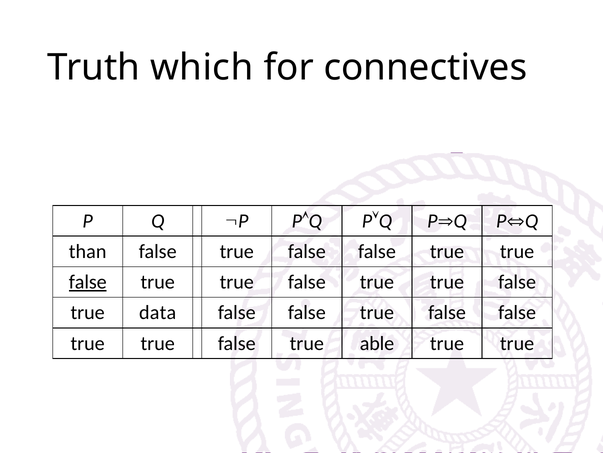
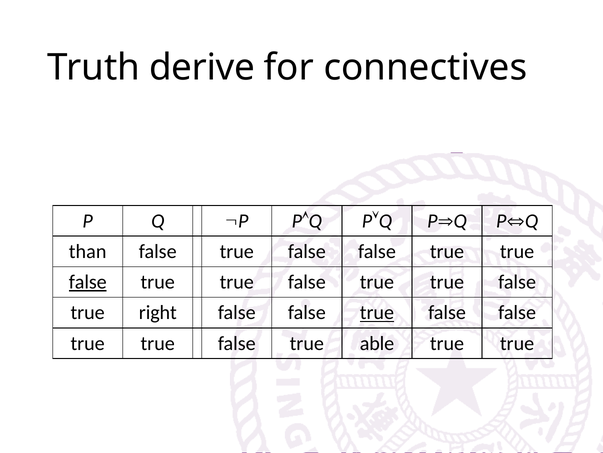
which: which -> derive
data: data -> right
true at (377, 312) underline: none -> present
